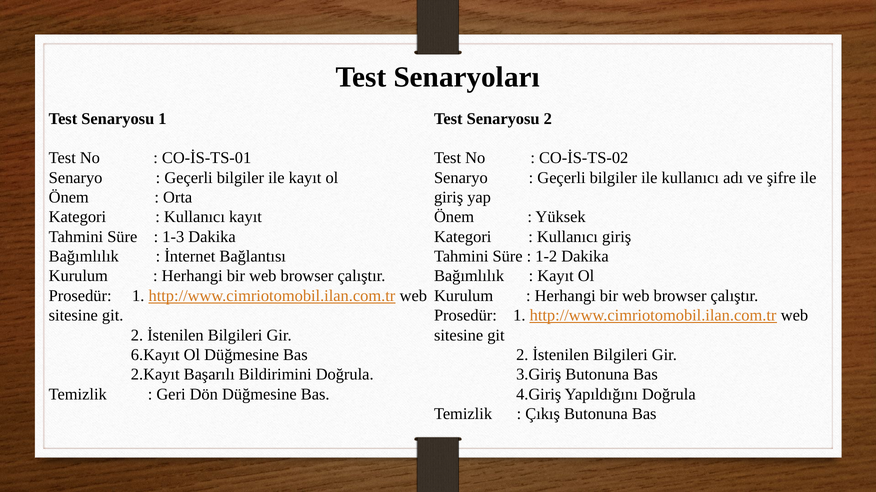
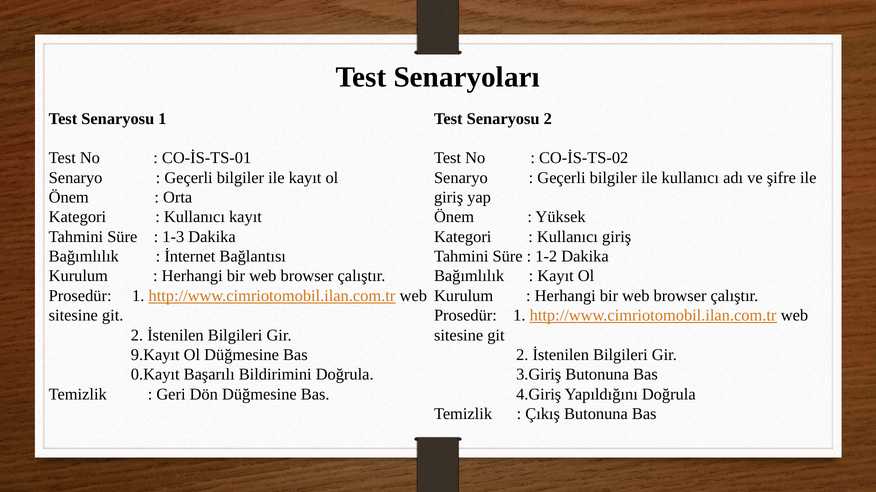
6.Kayıt: 6.Kayıt -> 9.Kayıt
2.Kayıt: 2.Kayıt -> 0.Kayıt
